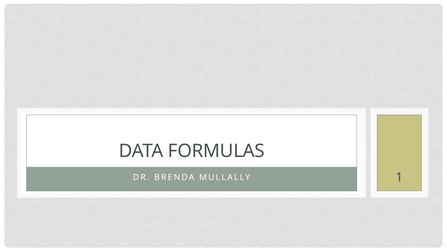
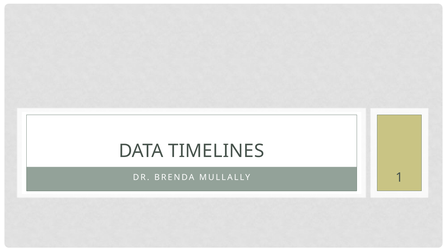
FORMULAS: FORMULAS -> TIMELINES
